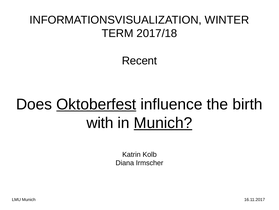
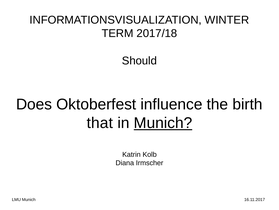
Recent: Recent -> Should
Oktoberfest underline: present -> none
with: with -> that
